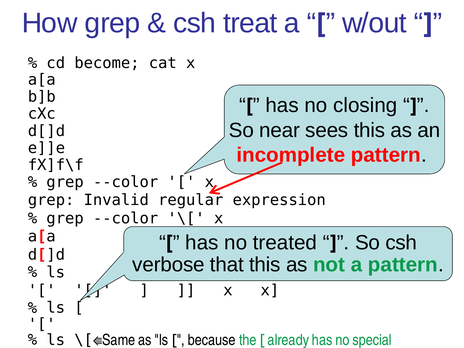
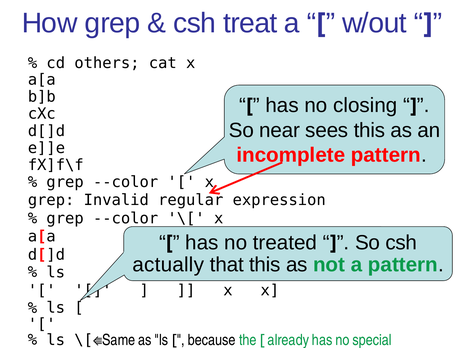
become: become -> others
verbose: verbose -> actually
